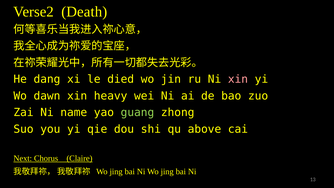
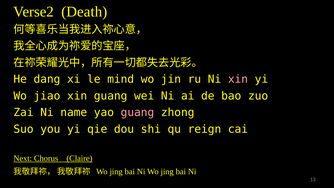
died: died -> mind
dawn: dawn -> jiao
xin heavy: heavy -> guang
guang at (137, 112) colour: light green -> pink
above: above -> reign
